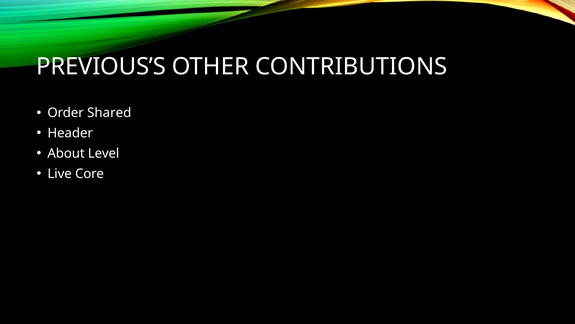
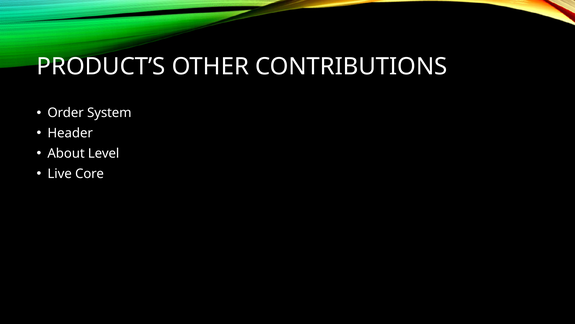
PREVIOUS’S: PREVIOUS’S -> PRODUCT’S
Shared: Shared -> System
